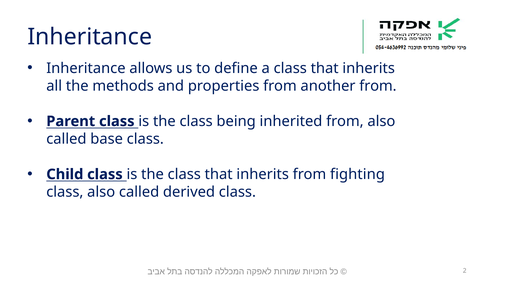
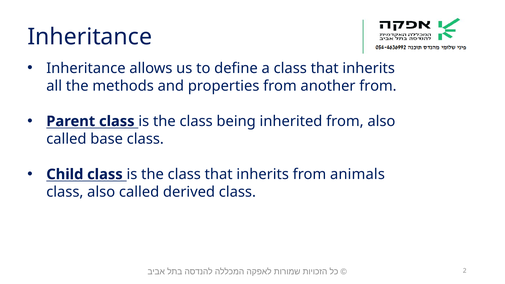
fighting: fighting -> animals
